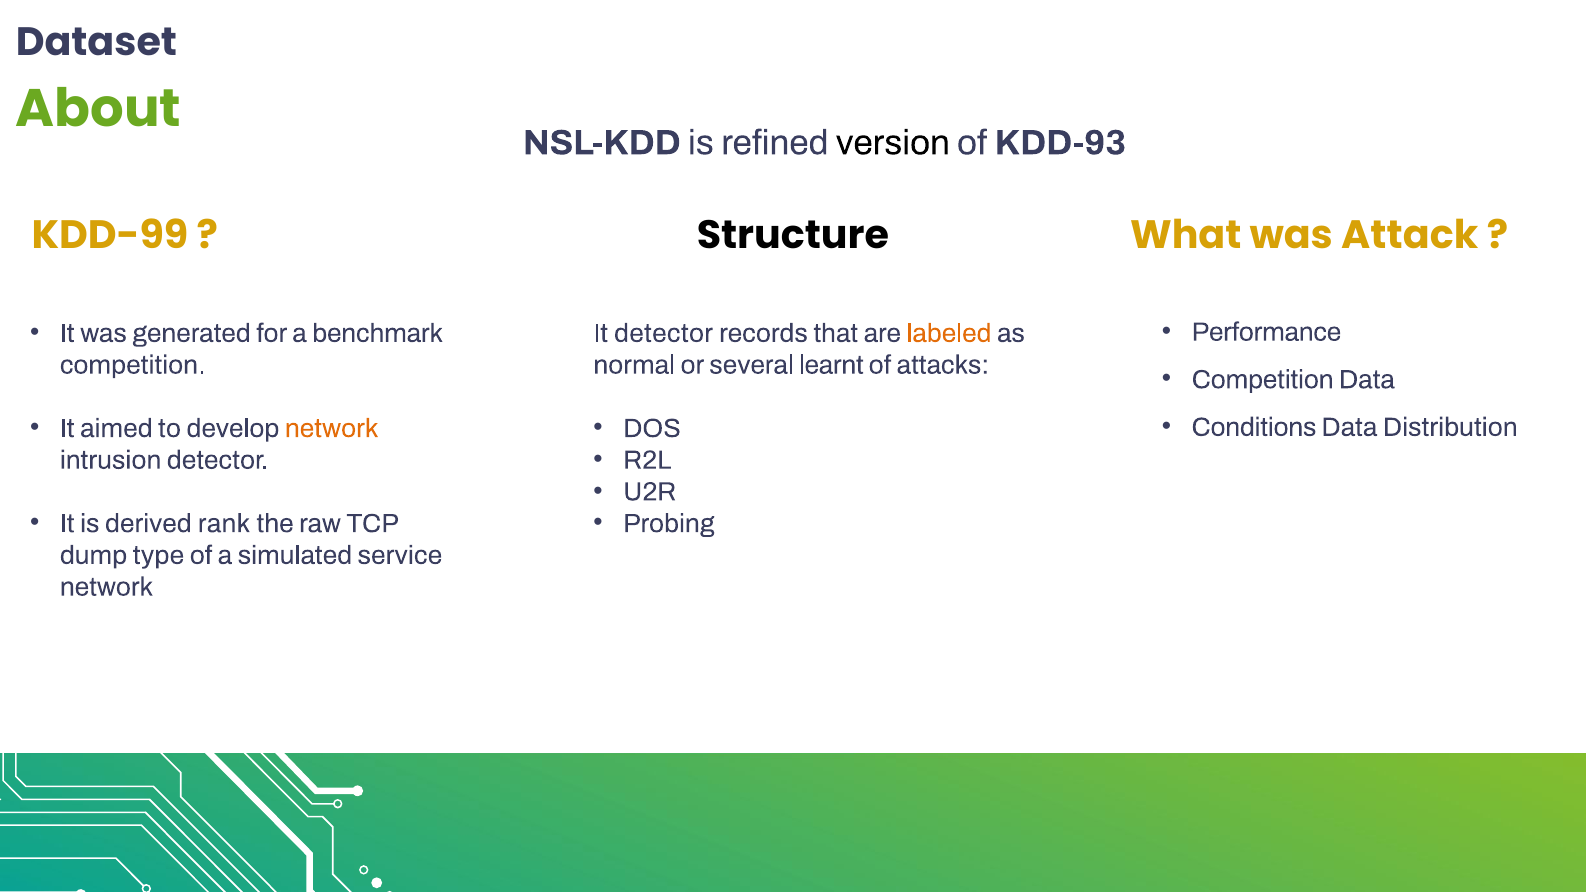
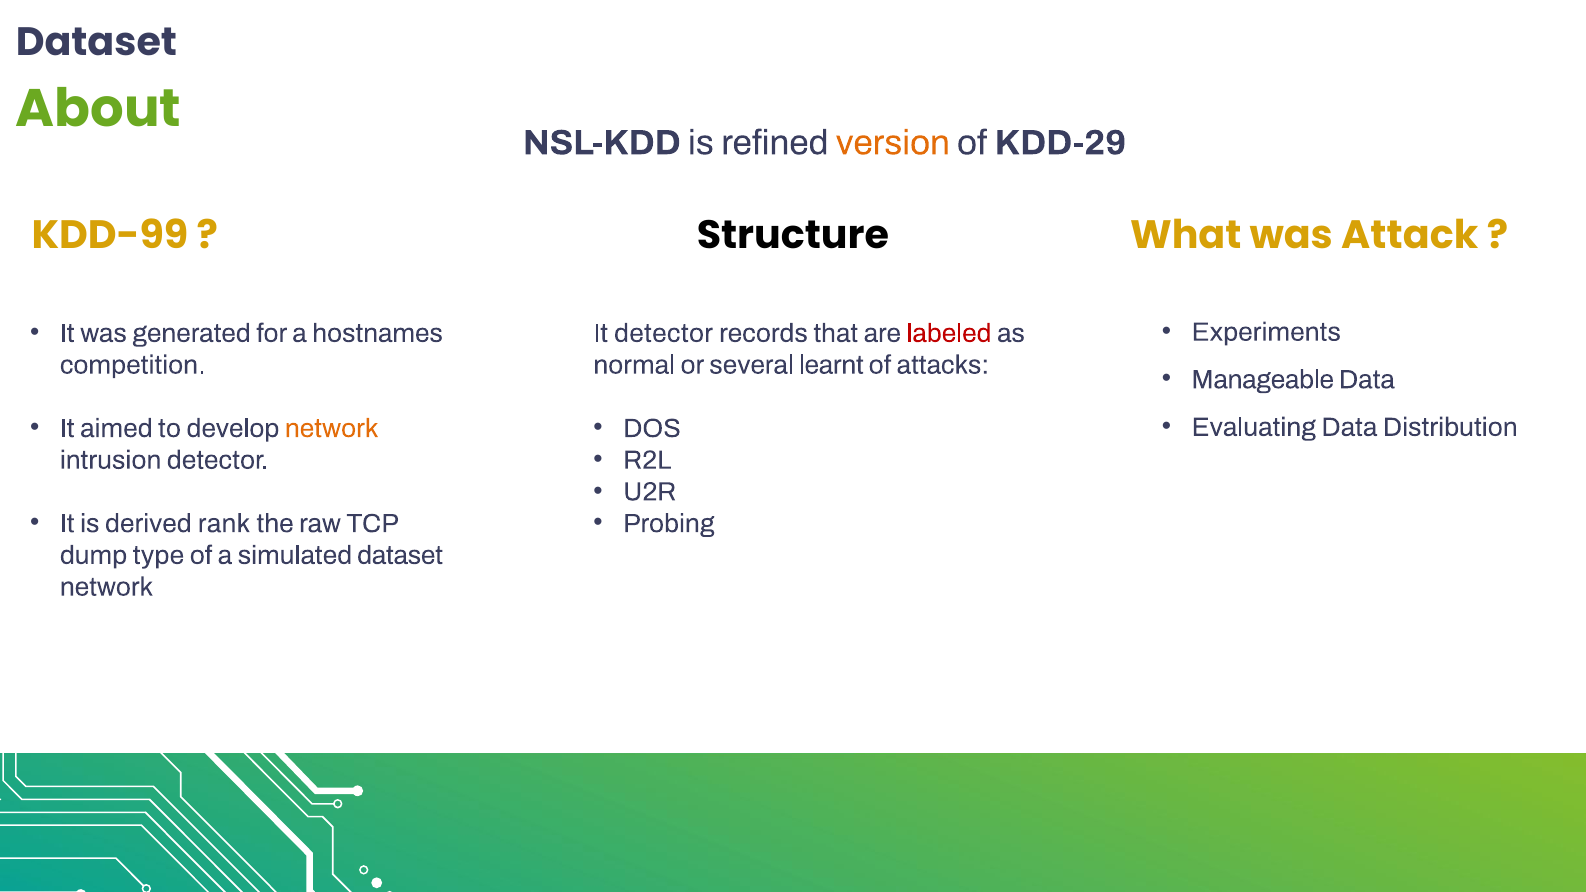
version colour: black -> orange
KDD-93: KDD-93 -> KDD-29
Performance: Performance -> Experiments
benchmark: benchmark -> hostnames
labeled colour: orange -> red
Competition at (1263, 380): Competition -> Manageable
Conditions: Conditions -> Evaluating
simulated service: service -> dataset
